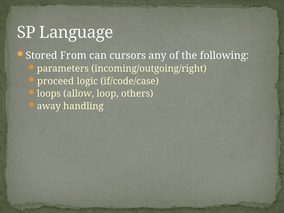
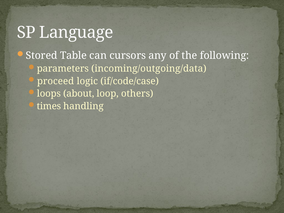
From: From -> Table
incoming/outgoing/right: incoming/outgoing/right -> incoming/outgoing/data
allow: allow -> about
away: away -> times
